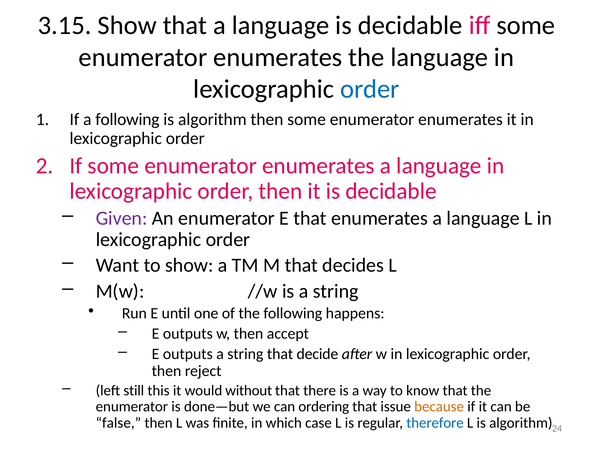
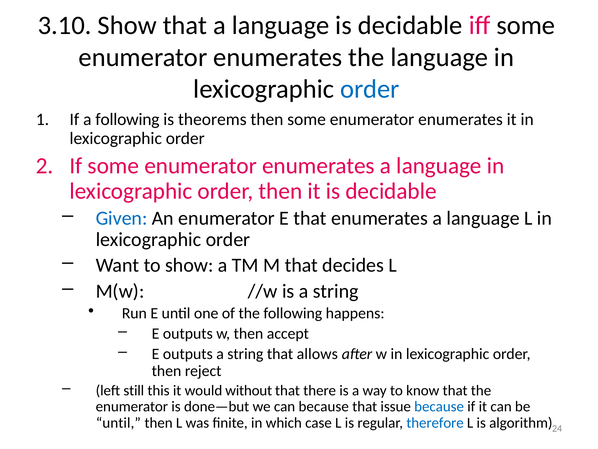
3.15: 3.15 -> 3.10
algorithm at (212, 119): algorithm -> theorems
Given colour: purple -> blue
decide: decide -> allows
can ordering: ordering -> because
because at (439, 406) colour: orange -> blue
false at (118, 422): false -> until
